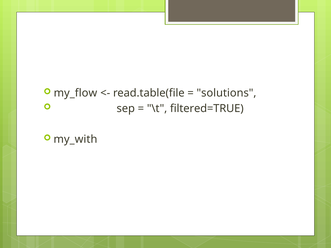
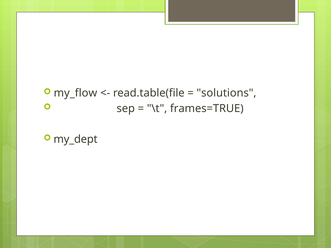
filtered=TRUE: filtered=TRUE -> frames=TRUE
my_with: my_with -> my_dept
